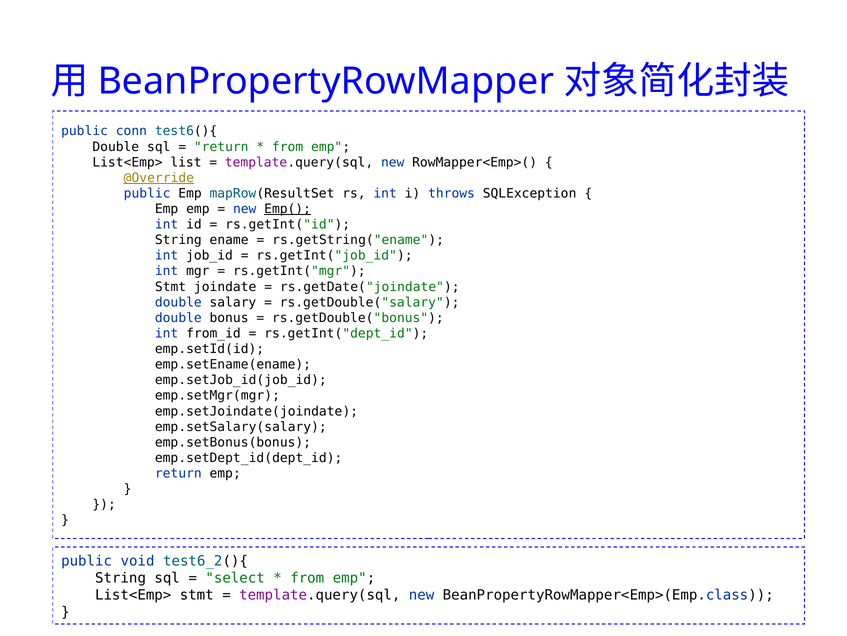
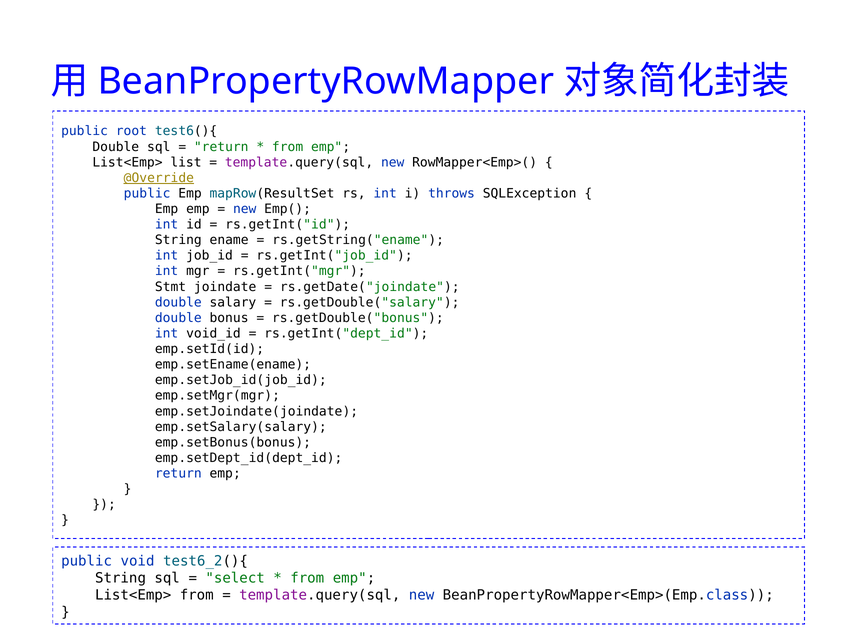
conn: conn -> root
Emp( underline: present -> none
from_id: from_id -> void_id
List<Emp> stmt: stmt -> from
